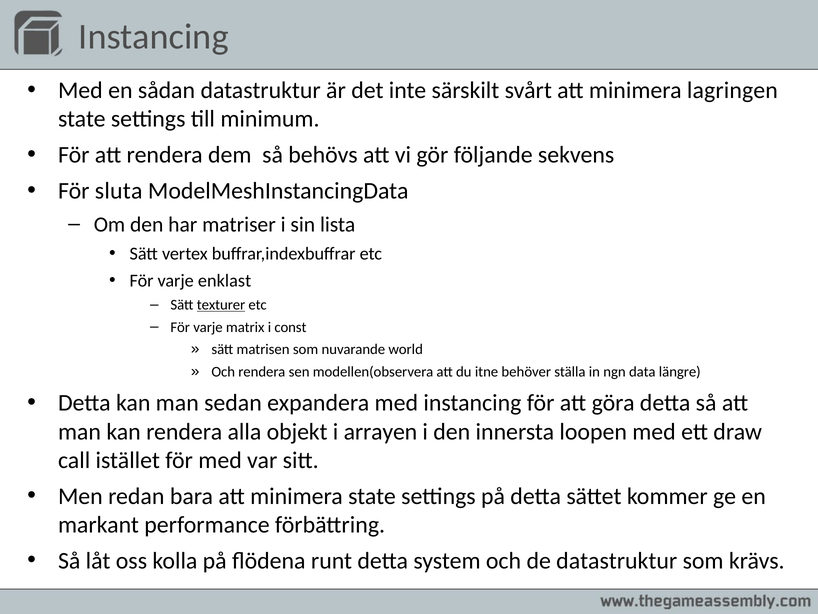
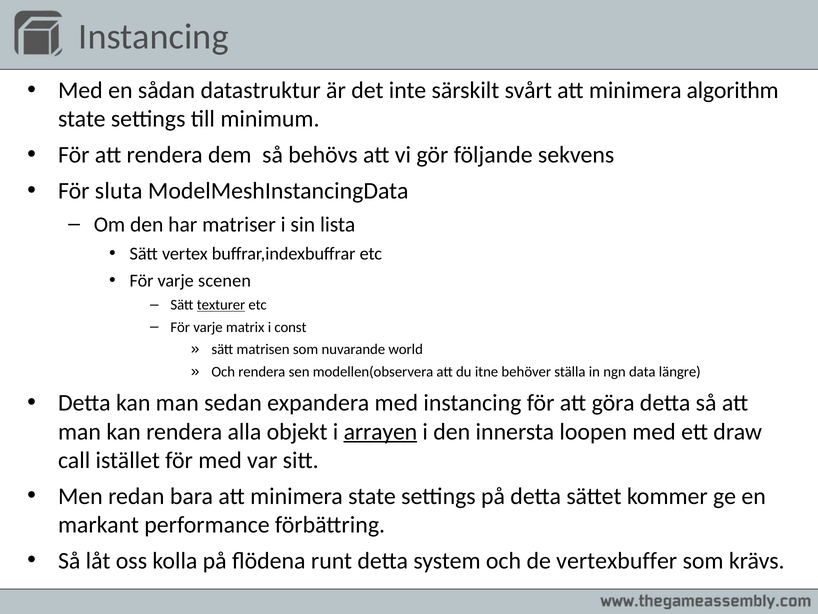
lagringen: lagringen -> algorithm
enklast: enklast -> scenen
arrayen underline: none -> present
de datastruktur: datastruktur -> vertexbuffer
